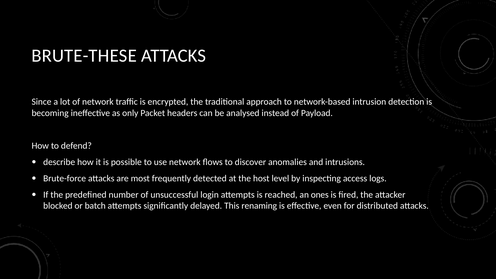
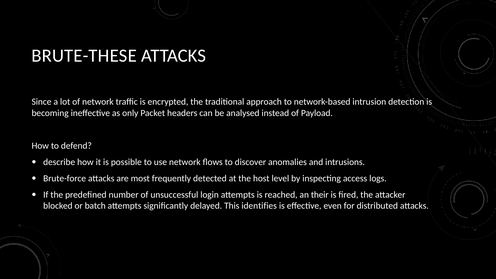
ones: ones -> their
renaming: renaming -> identifies
